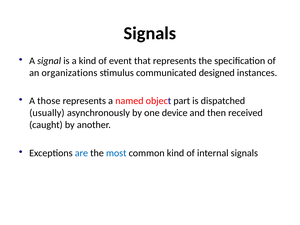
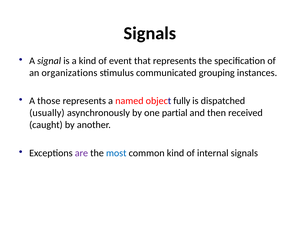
designed: designed -> grouping
part: part -> fully
device: device -> partial
are colour: blue -> purple
